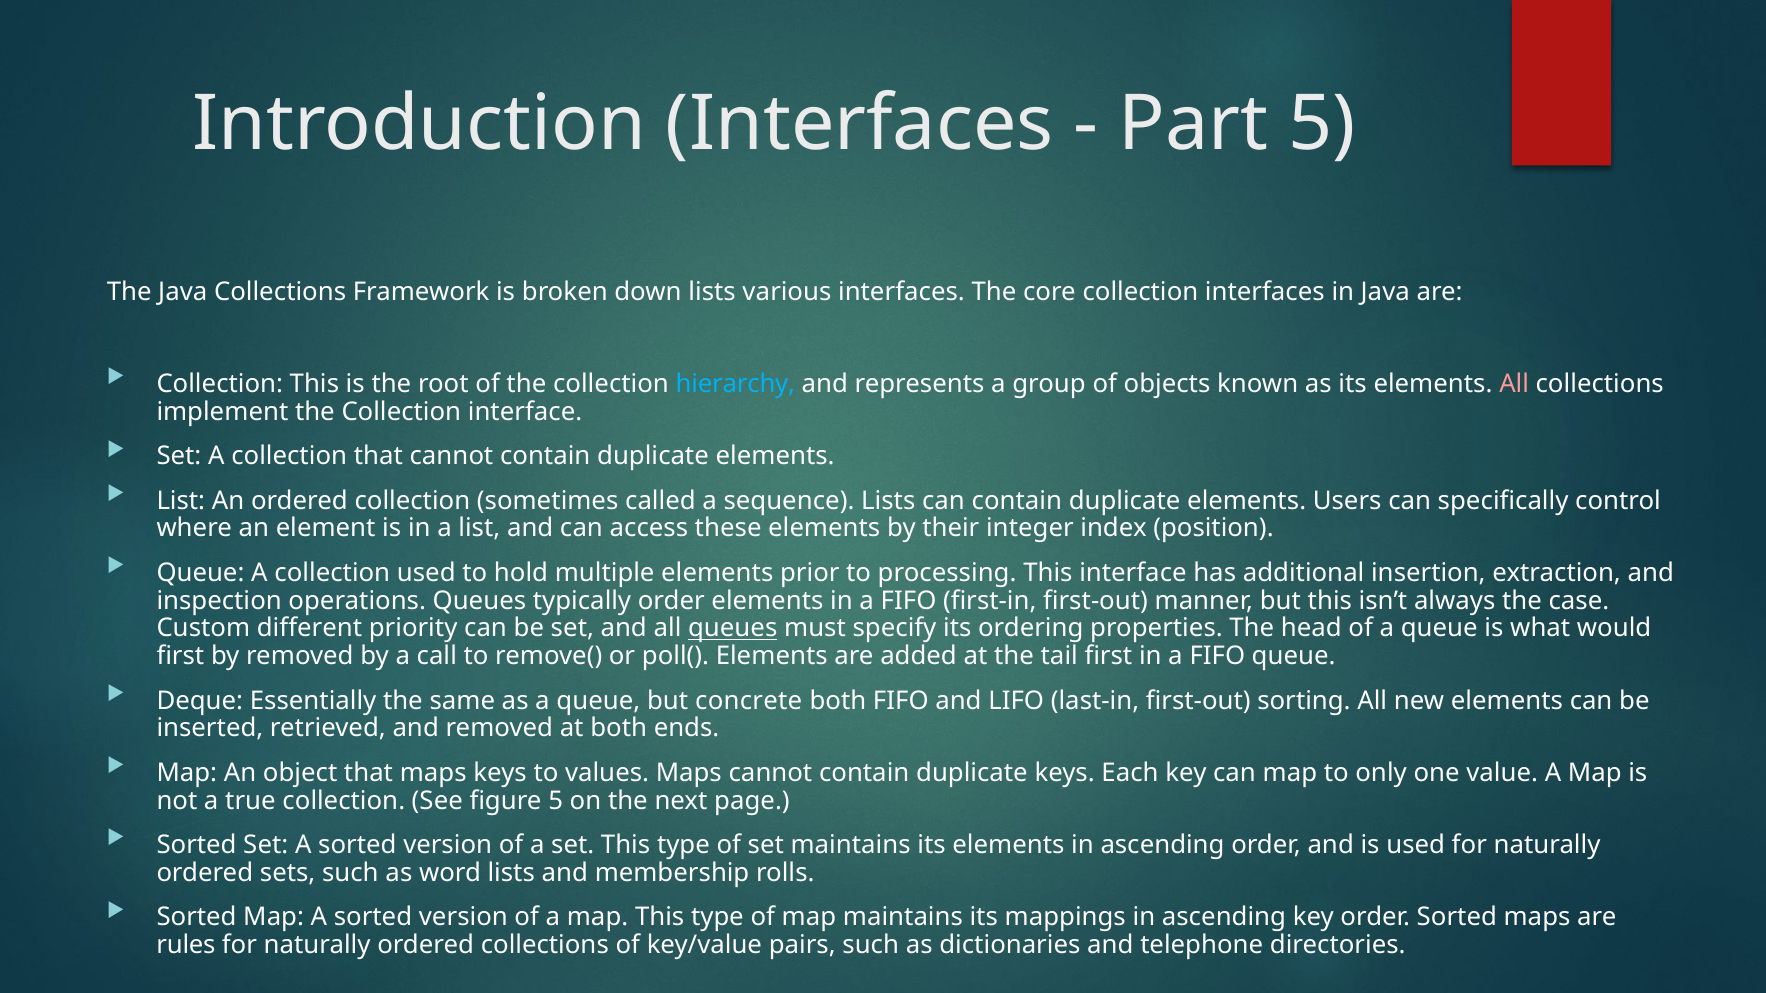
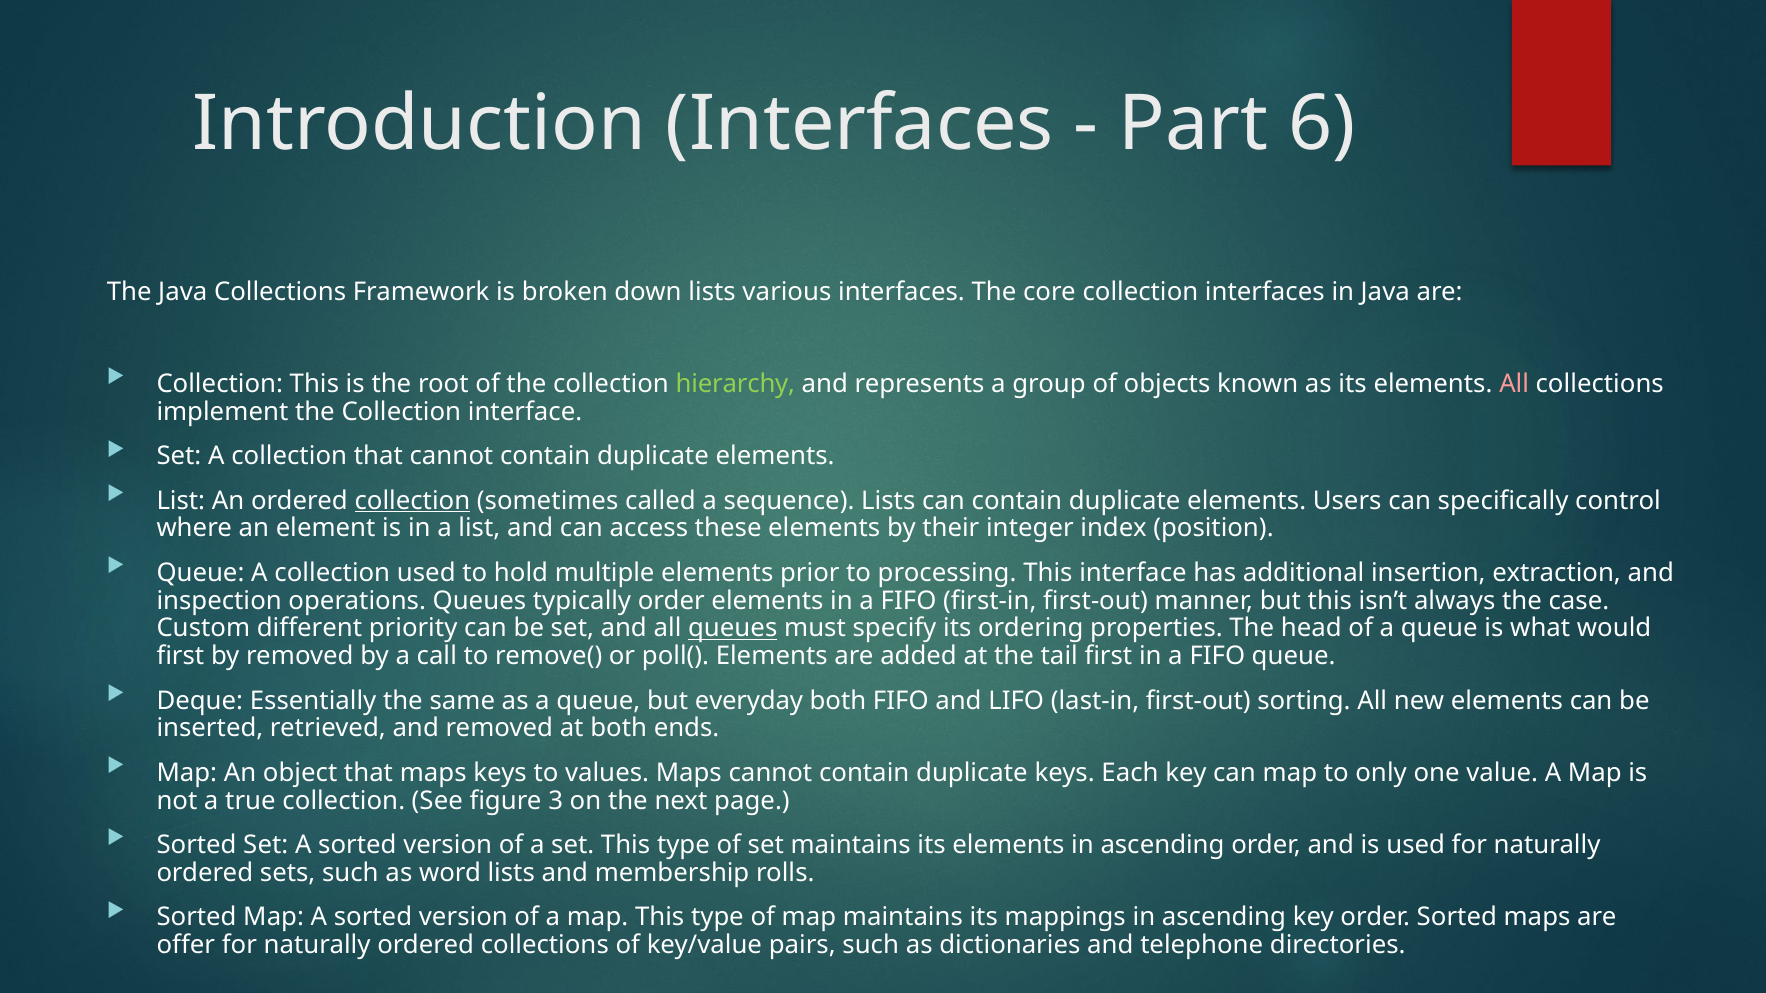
Part 5: 5 -> 6
hierarchy colour: light blue -> light green
collection at (412, 501) underline: none -> present
concrete: concrete -> everyday
figure 5: 5 -> 3
rules: rules -> offer
